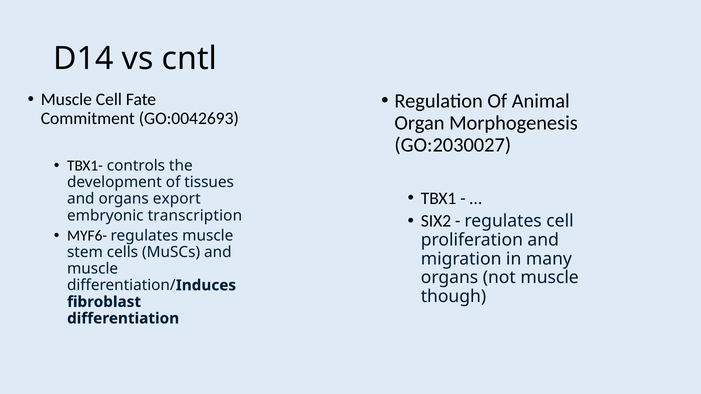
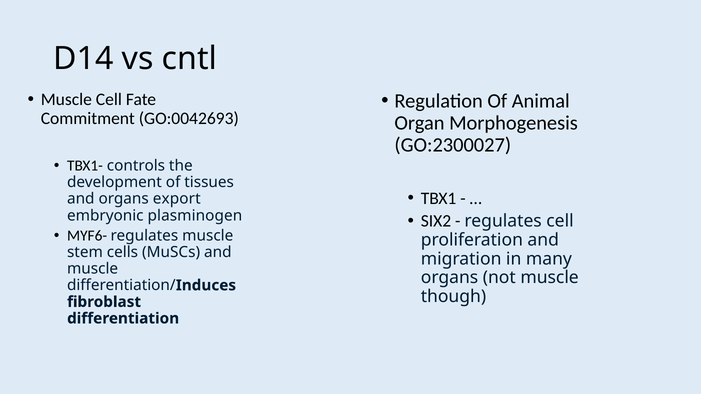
GO:2030027: GO:2030027 -> GO:2300027
transcription: transcription -> plasminogen
